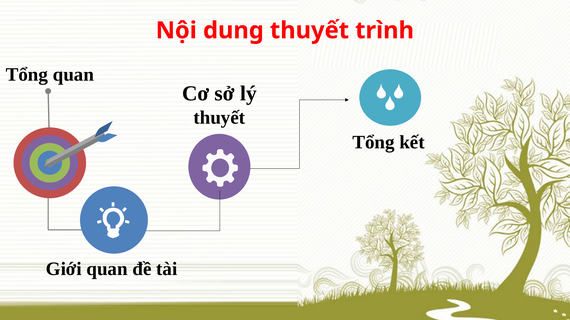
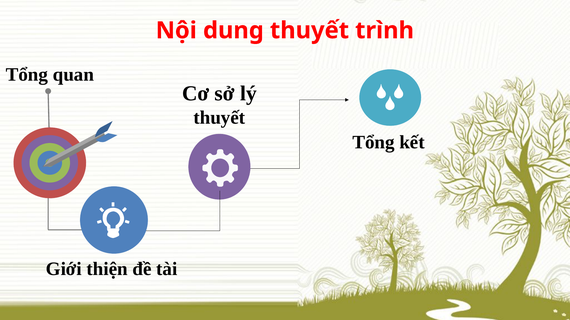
Giới quan: quan -> thiện
